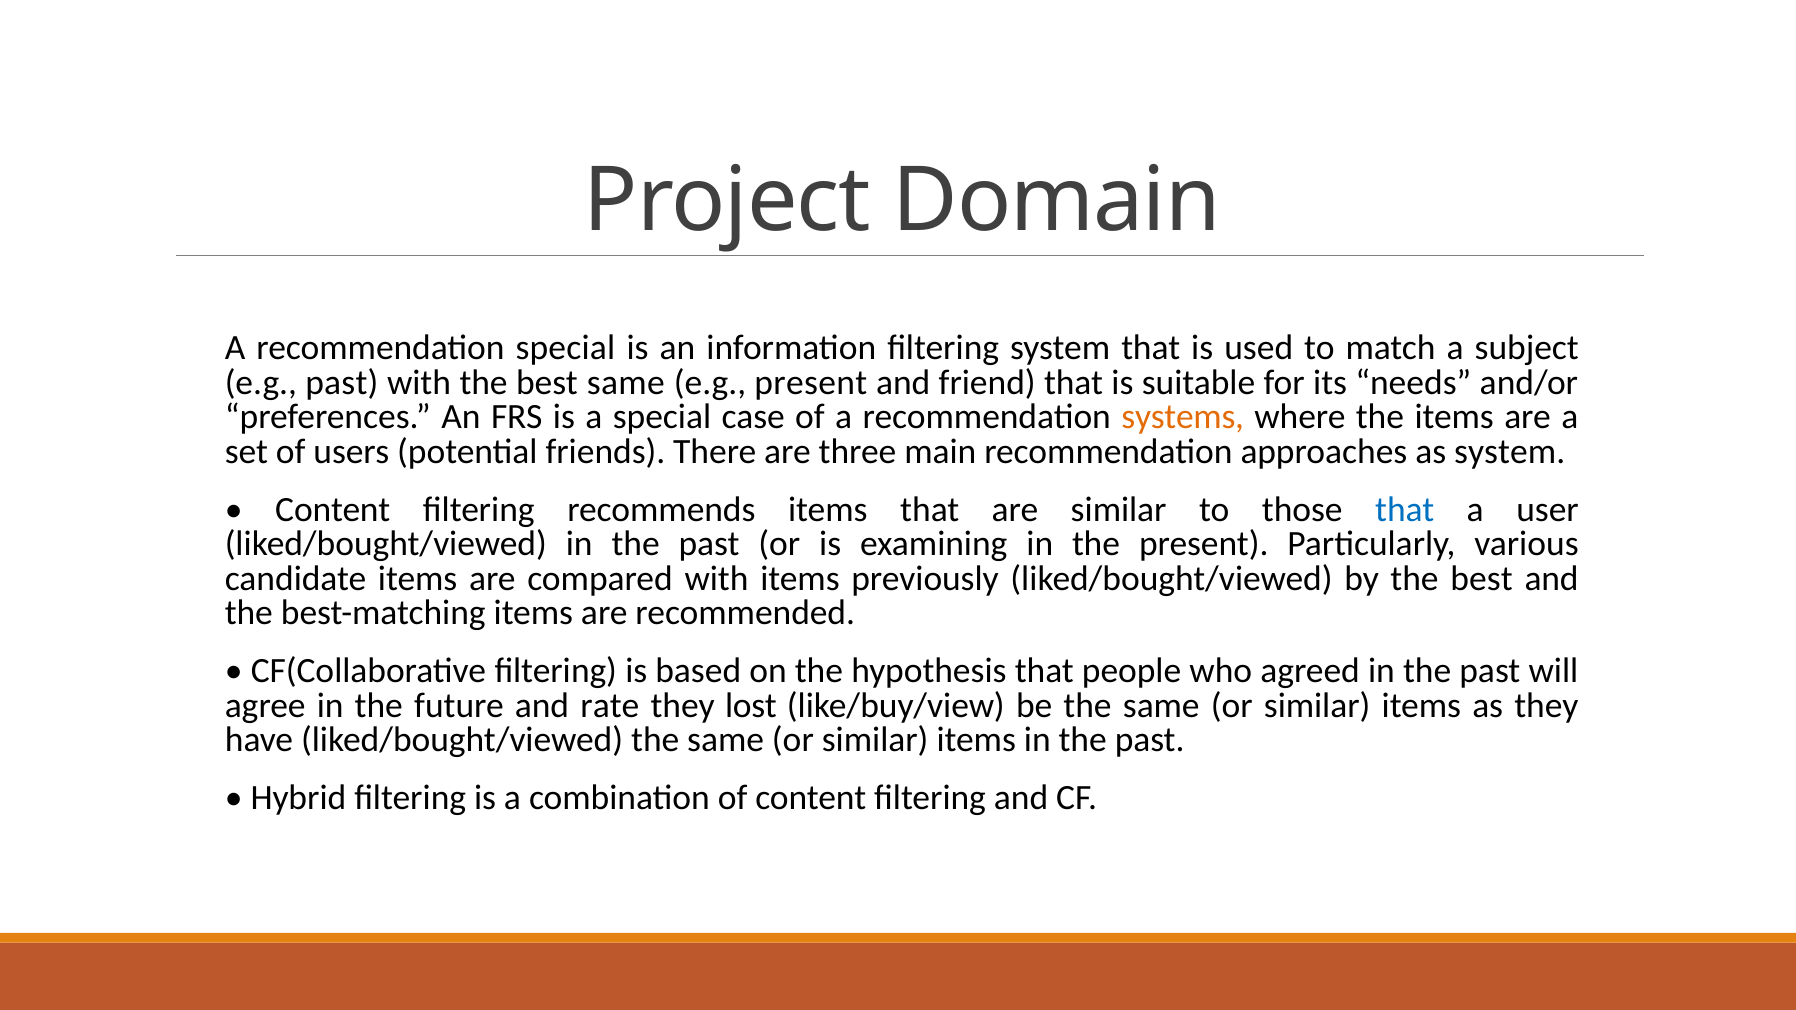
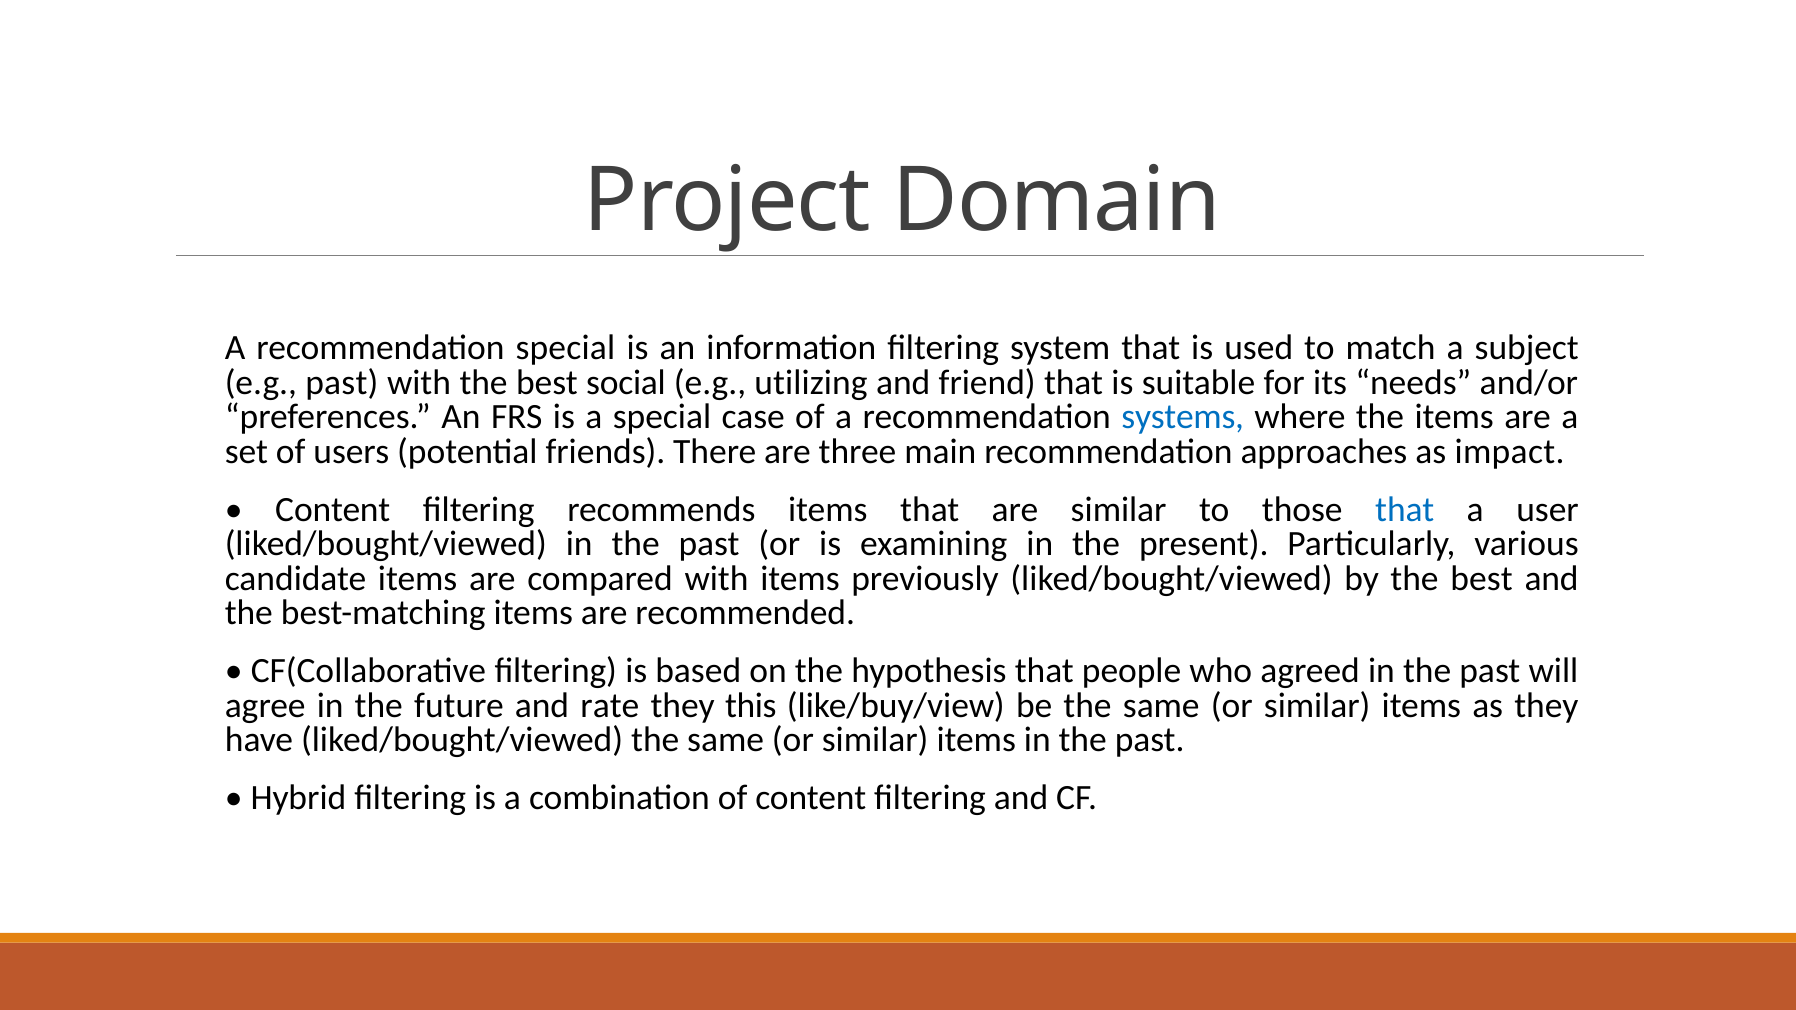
best same: same -> social
e.g present: present -> utilizing
systems colour: orange -> blue
as system: system -> impact
lost: lost -> this
